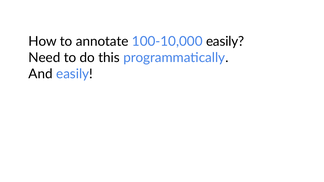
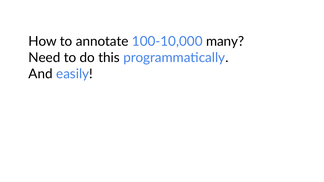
100-10,000 easily: easily -> many
